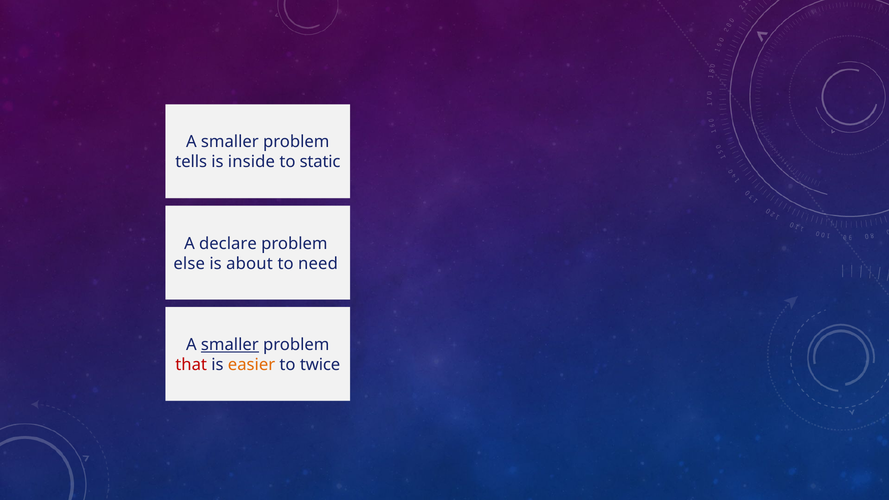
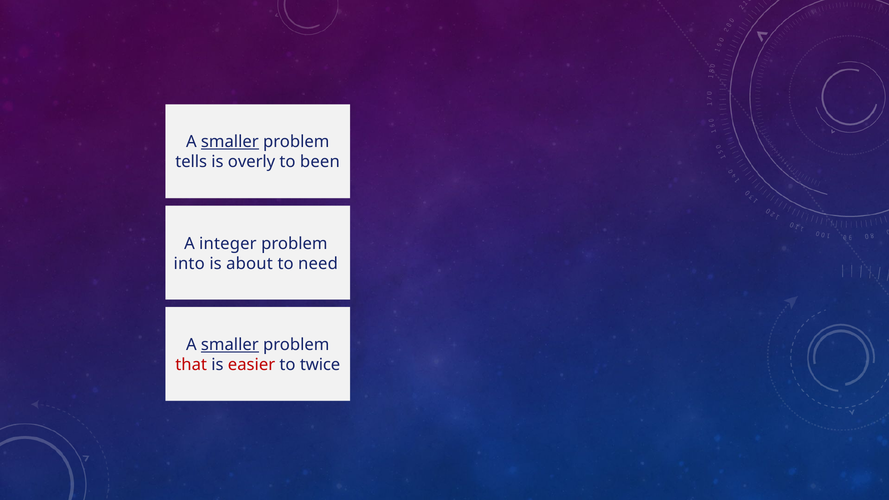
smaller at (230, 142) underline: none -> present
inside: inside -> overly
static: static -> been
declare: declare -> integer
else: else -> into
easier colour: orange -> red
